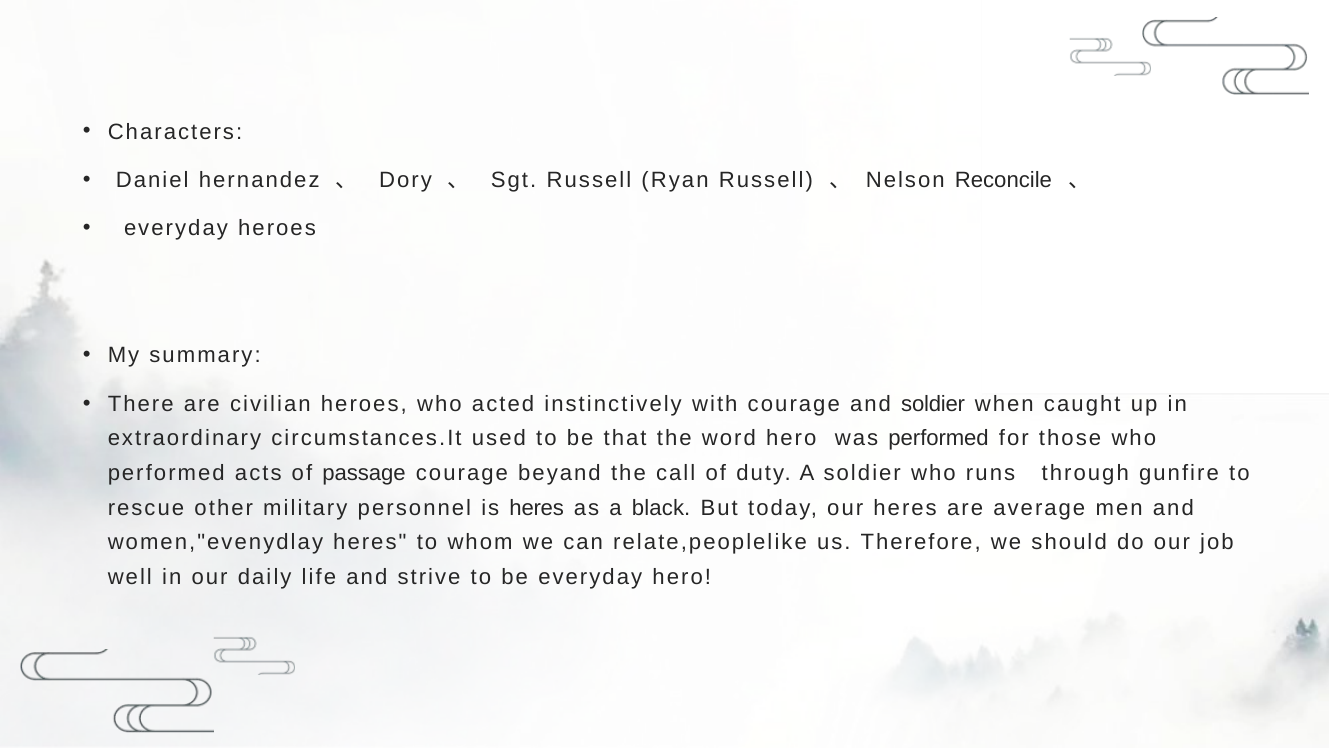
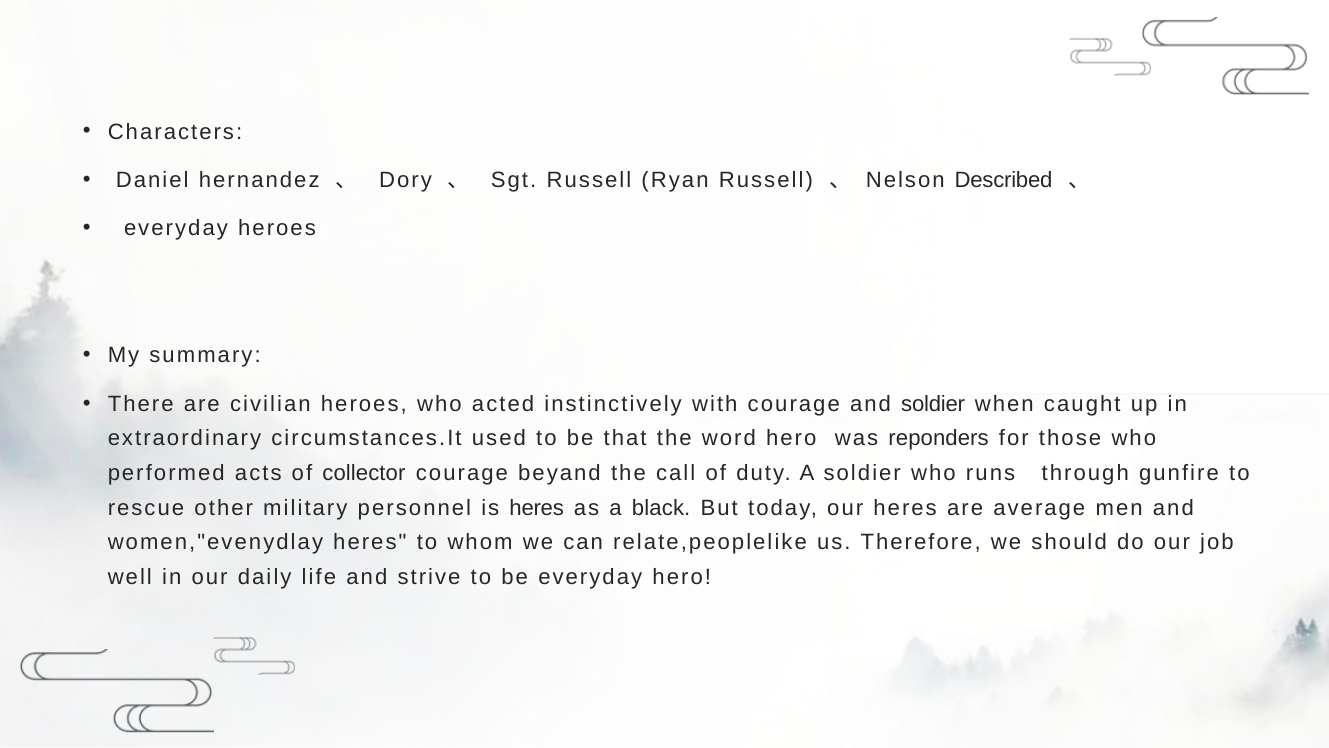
Reconcile: Reconcile -> Described
was performed: performed -> reponders
passage: passage -> collector
